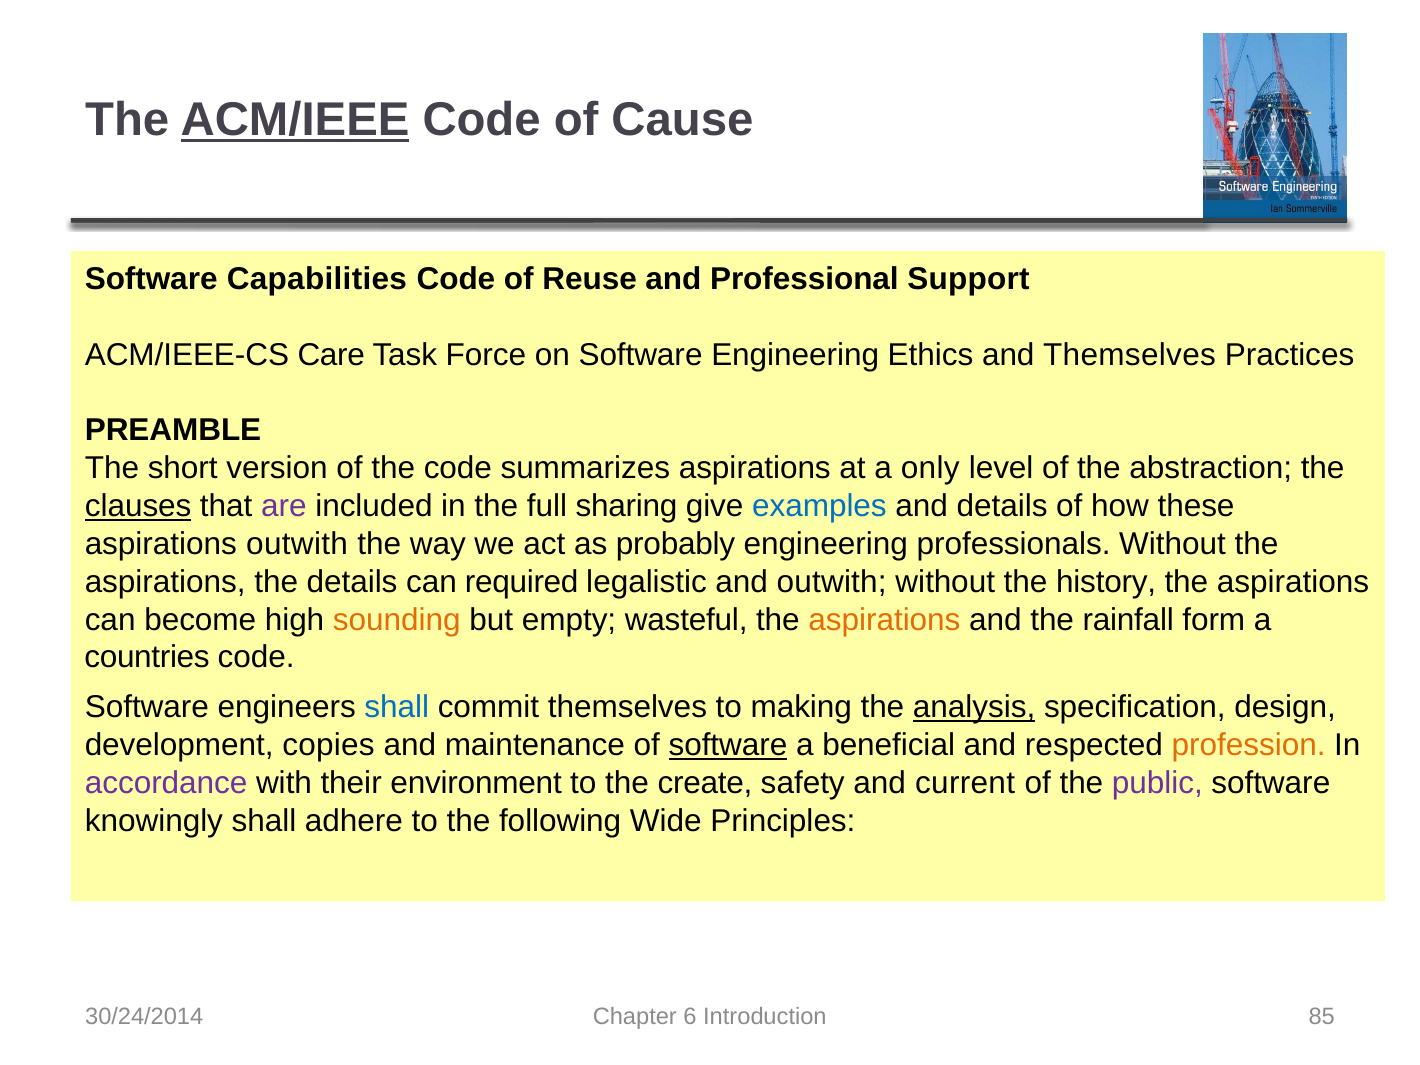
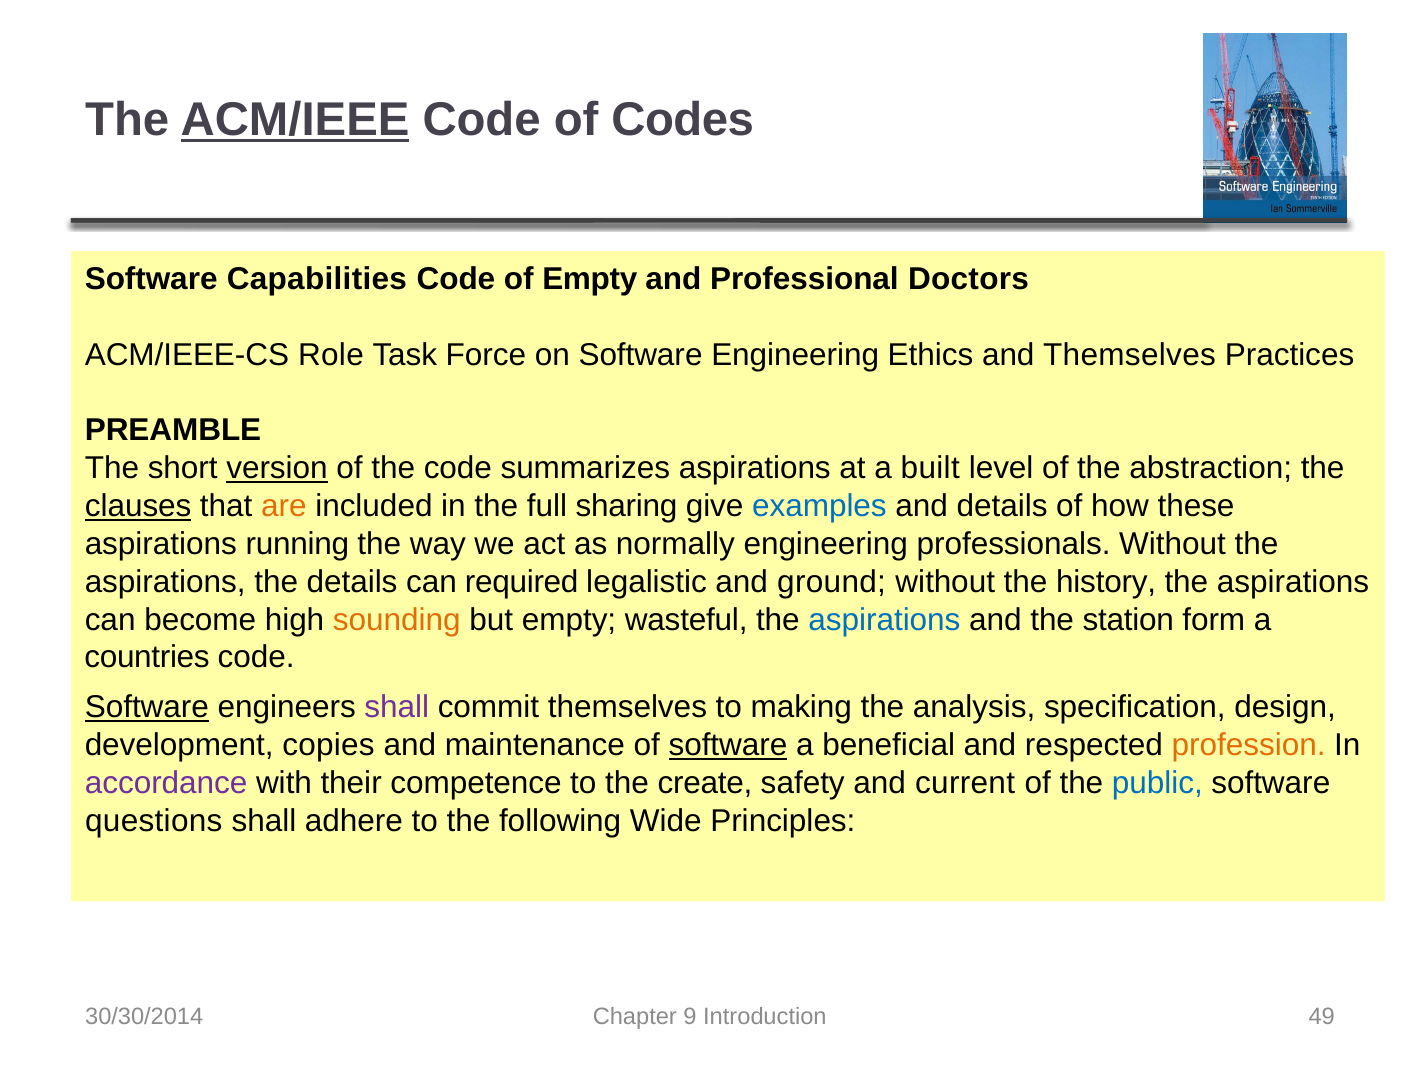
Cause: Cause -> Codes
of Reuse: Reuse -> Empty
Support: Support -> Doctors
Care: Care -> Role
version underline: none -> present
only: only -> built
are colour: purple -> orange
aspirations outwith: outwith -> running
probably: probably -> normally
and outwith: outwith -> ground
aspirations at (884, 620) colour: orange -> blue
rainfall: rainfall -> station
Software at (147, 707) underline: none -> present
shall at (397, 707) colour: blue -> purple
analysis underline: present -> none
environment: environment -> competence
public colour: purple -> blue
knowingly: knowingly -> questions
30/24/2014: 30/24/2014 -> 30/30/2014
6: 6 -> 9
85: 85 -> 49
